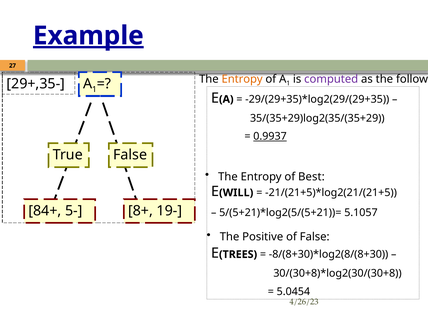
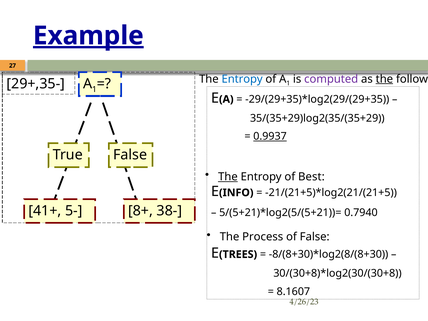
Entropy at (242, 79) colour: orange -> blue
the at (384, 79) underline: none -> present
The at (228, 177) underline: none -> present
WILL: WILL -> INFO
84+: 84+ -> 41+
19-: 19- -> 38-
5.1057: 5.1057 -> 0.7940
Positive: Positive -> Process
5.0454: 5.0454 -> 8.1607
